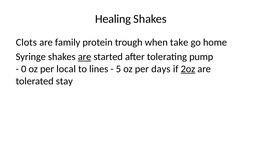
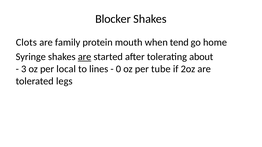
Healing: Healing -> Blocker
trough: trough -> mouth
take: take -> tend
pump: pump -> about
0: 0 -> 3
5: 5 -> 0
days: days -> tube
2oz underline: present -> none
stay: stay -> legs
